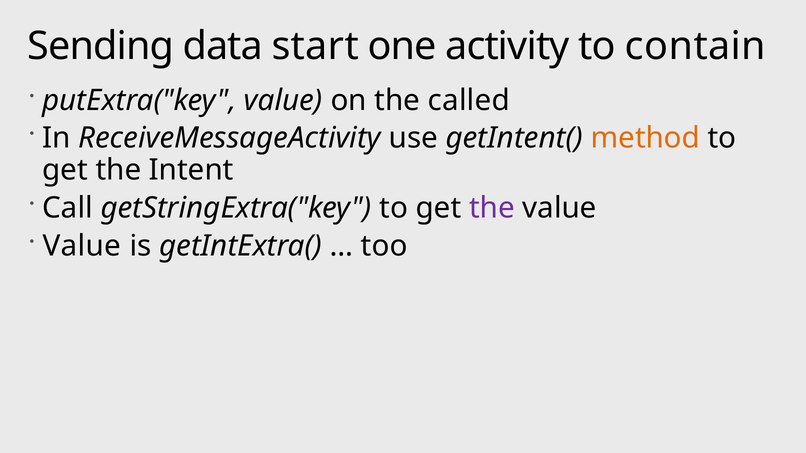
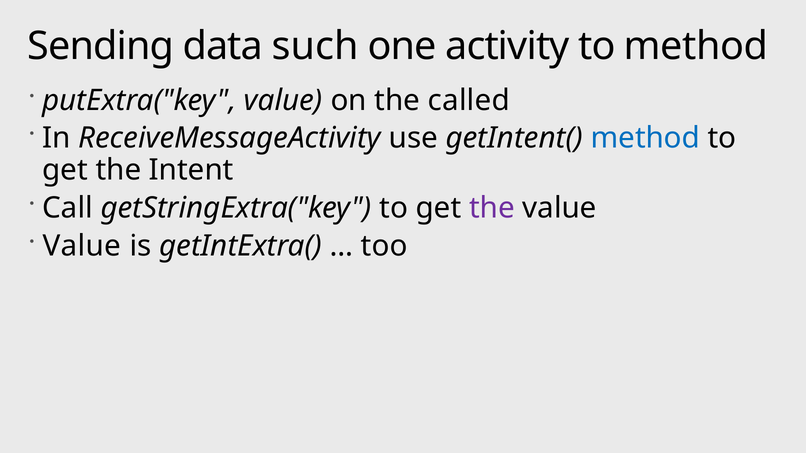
start: start -> such
to contain: contain -> method
method at (645, 138) colour: orange -> blue
